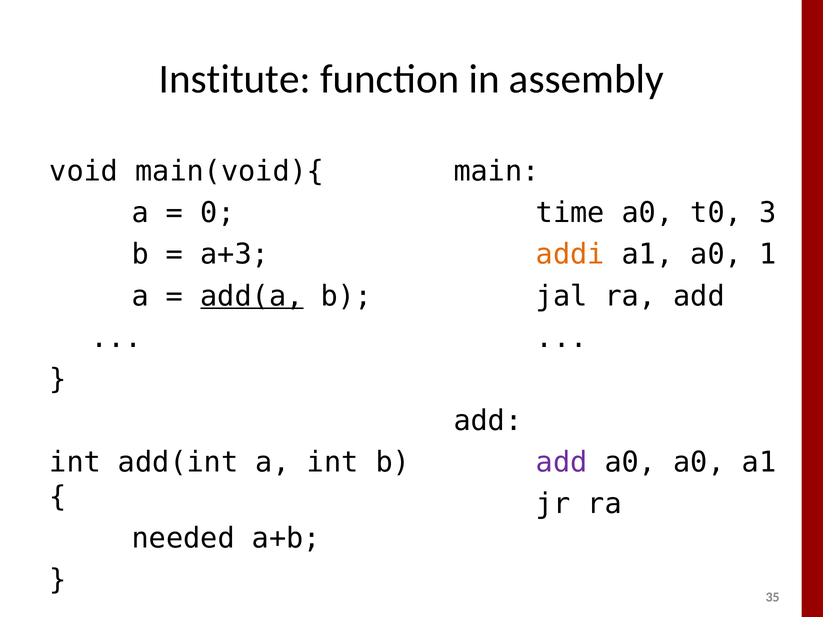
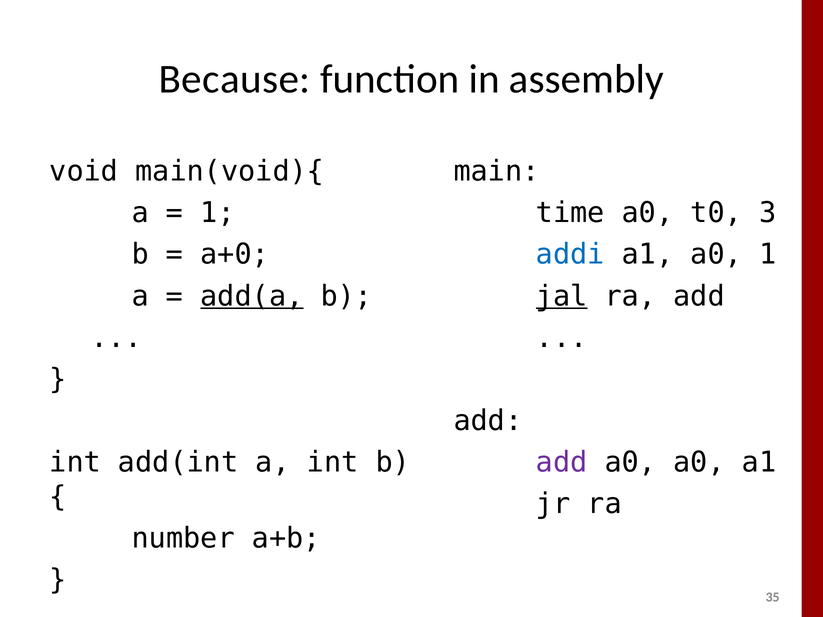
Institute: Institute -> Because
0 at (218, 213): 0 -> 1
a+3: a+3 -> a+0
addi colour: orange -> blue
jal underline: none -> present
needed: needed -> number
